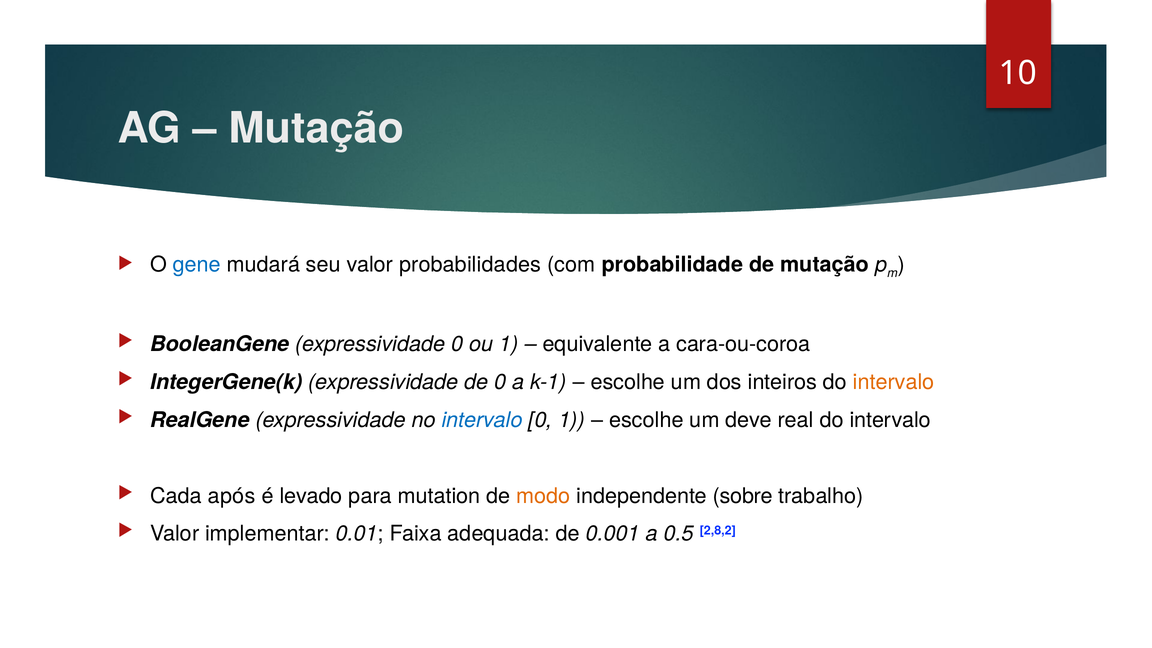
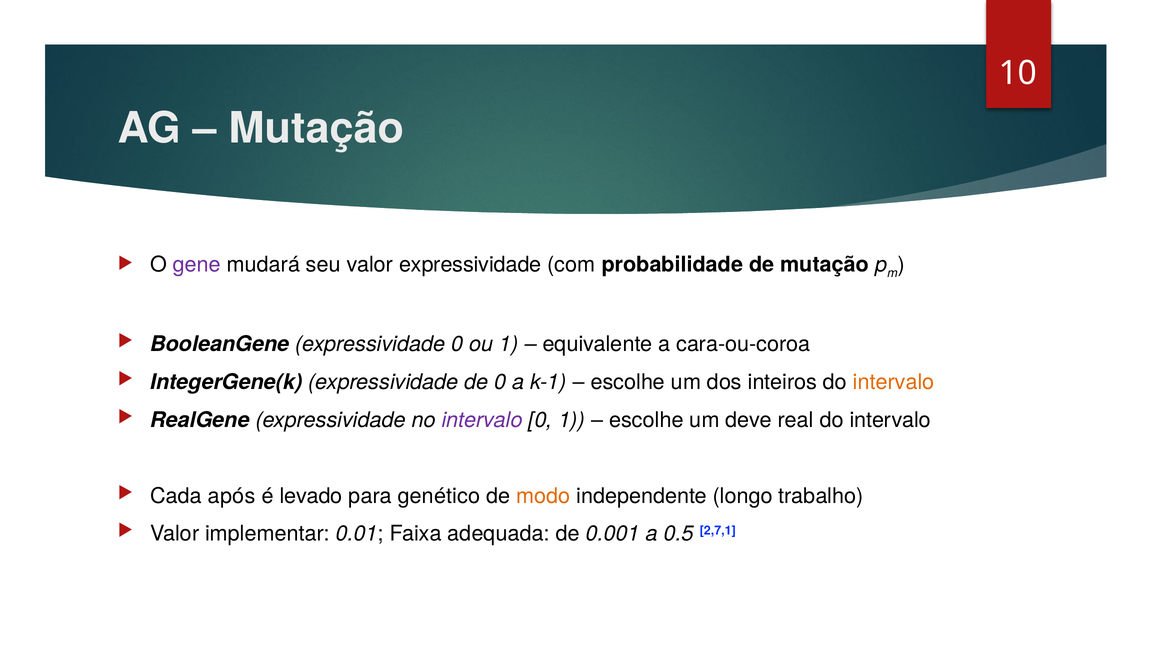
gene colour: blue -> purple
valor probabilidades: probabilidades -> expressividade
intervalo at (482, 420) colour: blue -> purple
mutation: mutation -> genético
sobre: sobre -> longo
2,8,2: 2,8,2 -> 2,7,1
